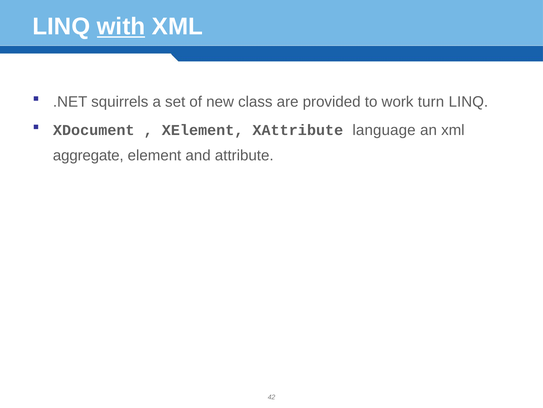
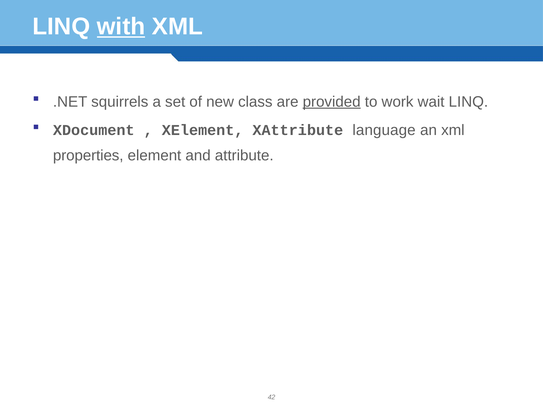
provided underline: none -> present
turn: turn -> wait
aggregate: aggregate -> properties
